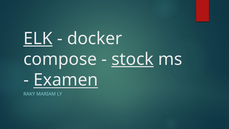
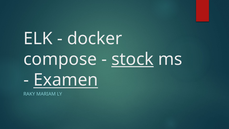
ELK underline: present -> none
